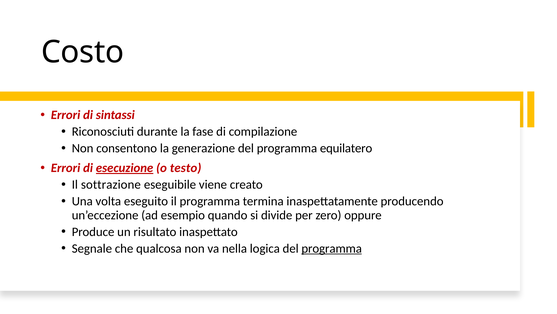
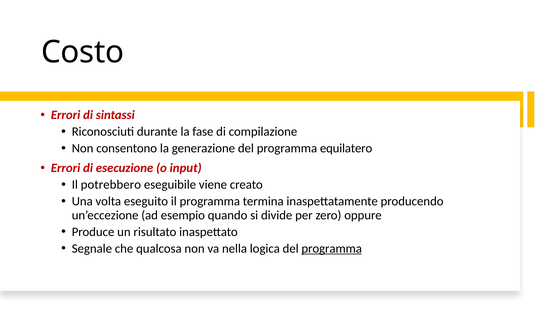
esecuzione underline: present -> none
testo: testo -> input
sottrazione: sottrazione -> potrebbero
